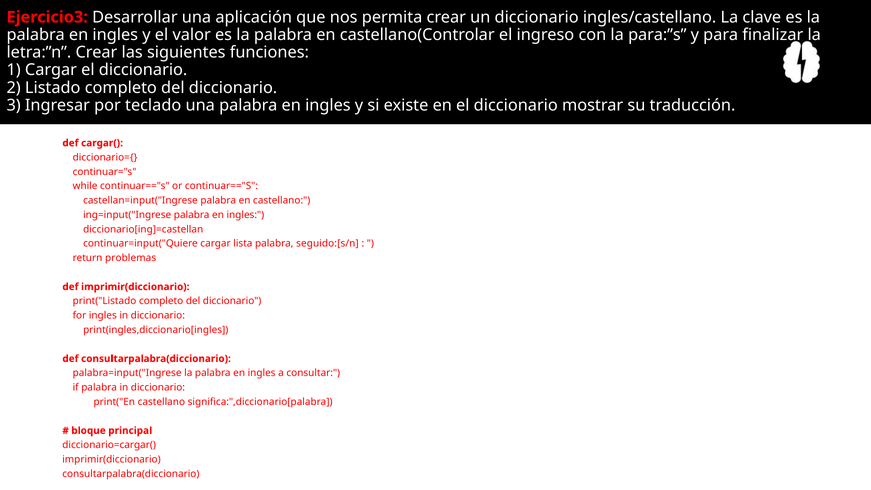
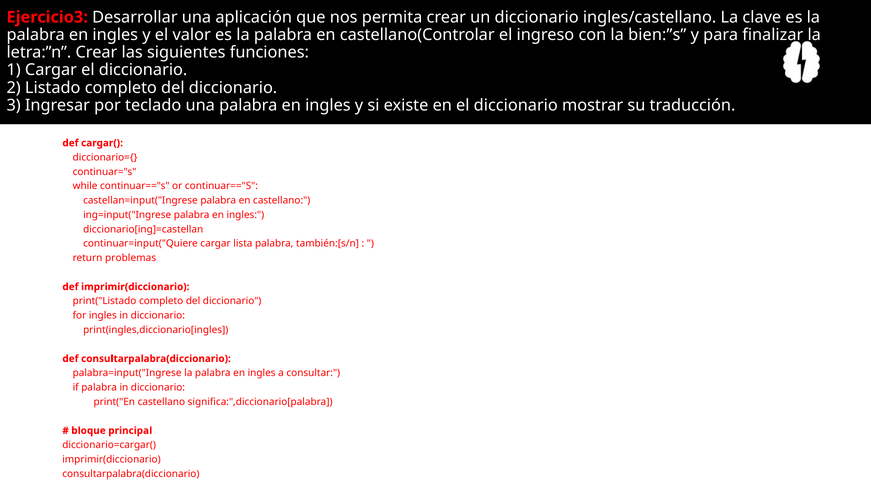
para:”s: para:”s -> bien:”s
seguido:[s/n: seguido:[s/n -> también:[s/n
